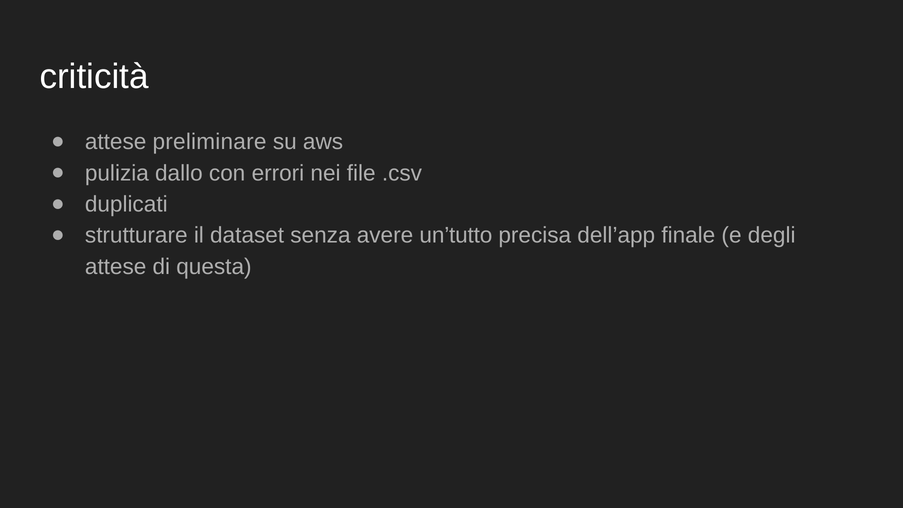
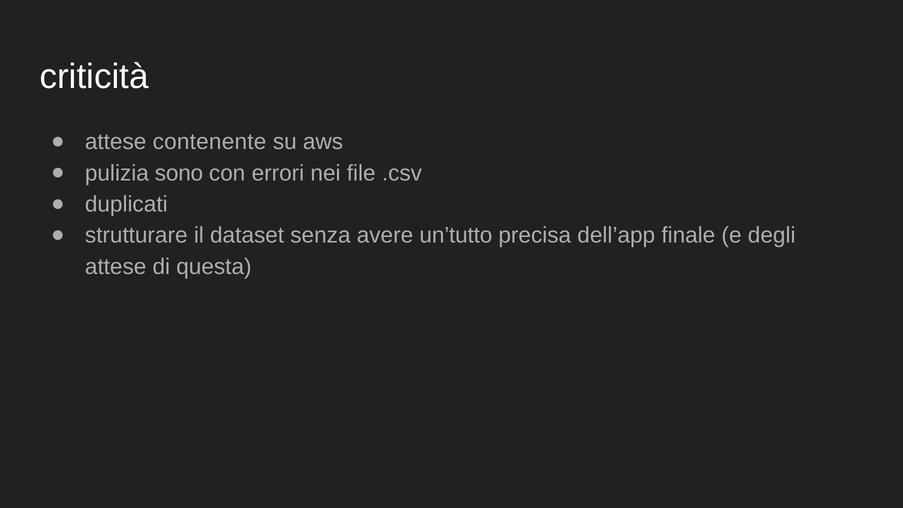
preliminare: preliminare -> contenente
dallo: dallo -> sono
